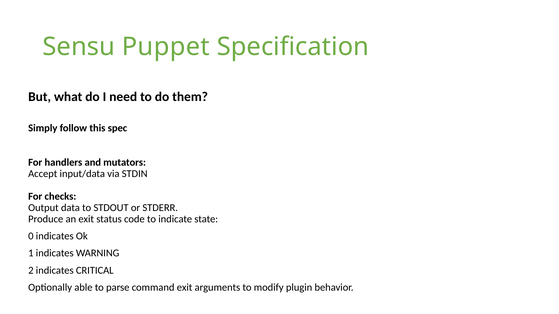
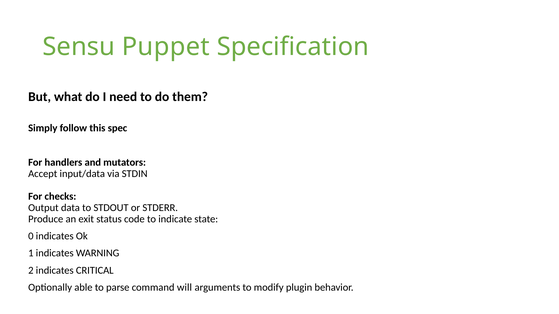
command exit: exit -> will
